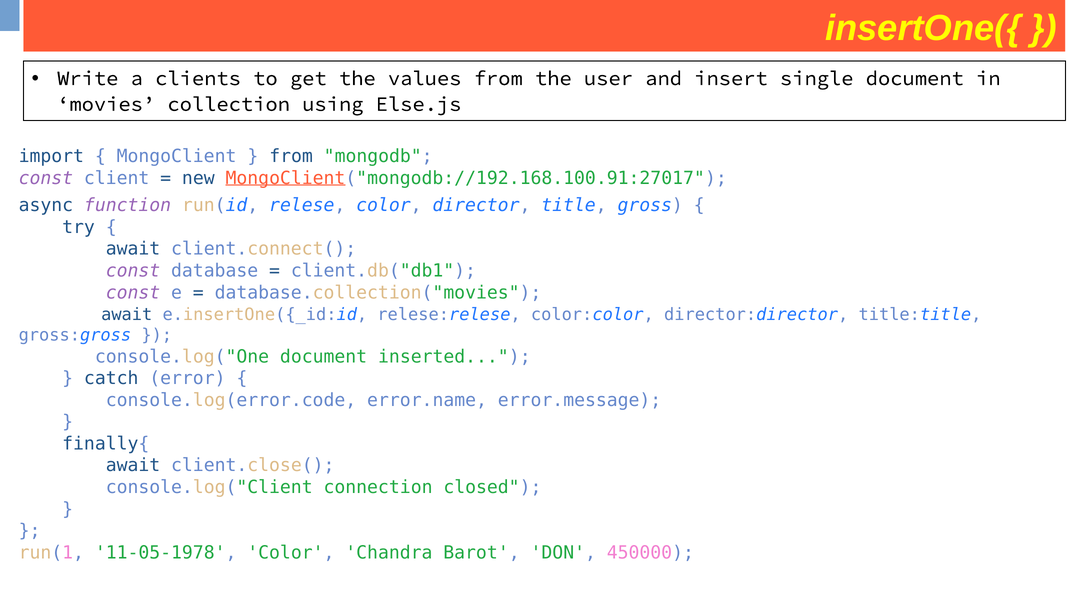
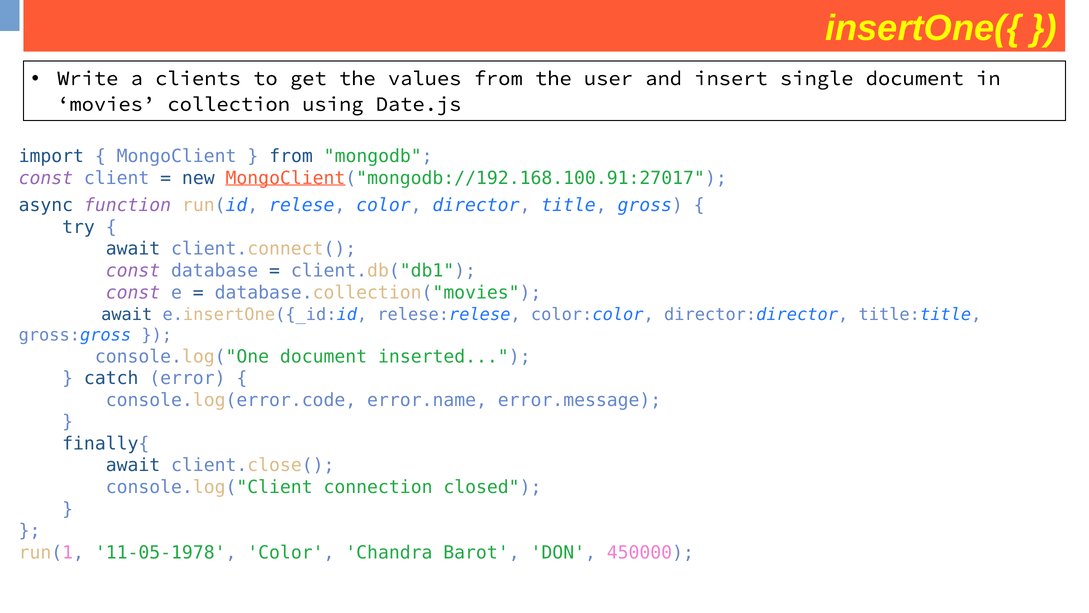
Else.js: Else.js -> Date.js
